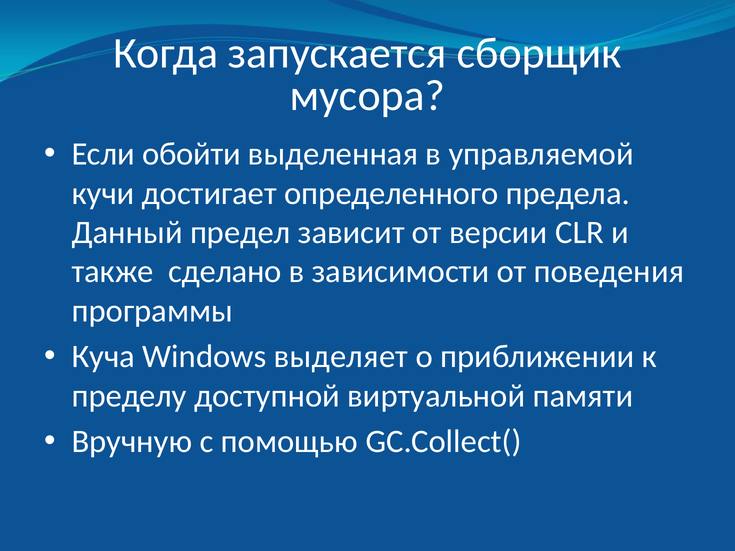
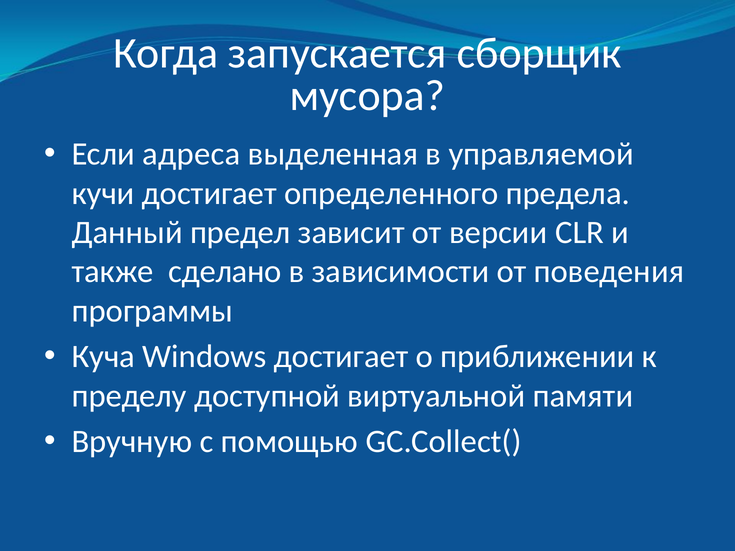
обойти: обойти -> адреса
Windows выделяет: выделяет -> достигает
